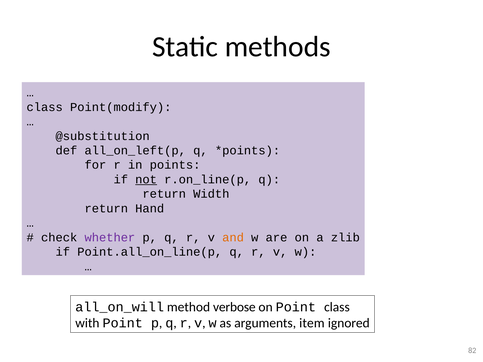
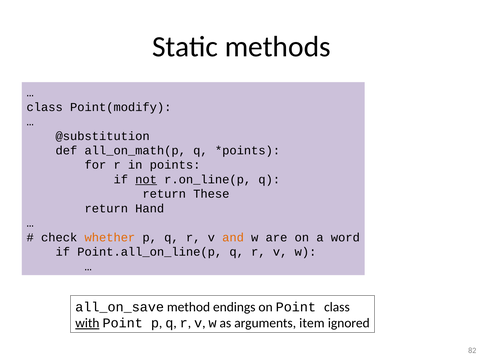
all_on_left(p: all_on_left(p -> all_on_math(p
Width: Width -> These
whether colour: purple -> orange
zlib: zlib -> word
all_on_will: all_on_will -> all_on_save
verbose: verbose -> endings
with underline: none -> present
